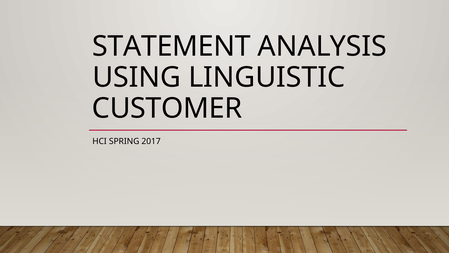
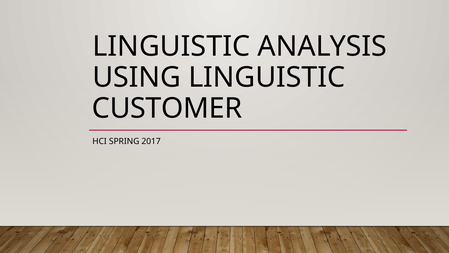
STATEMENT at (171, 46): STATEMENT -> LINGUISTIC
